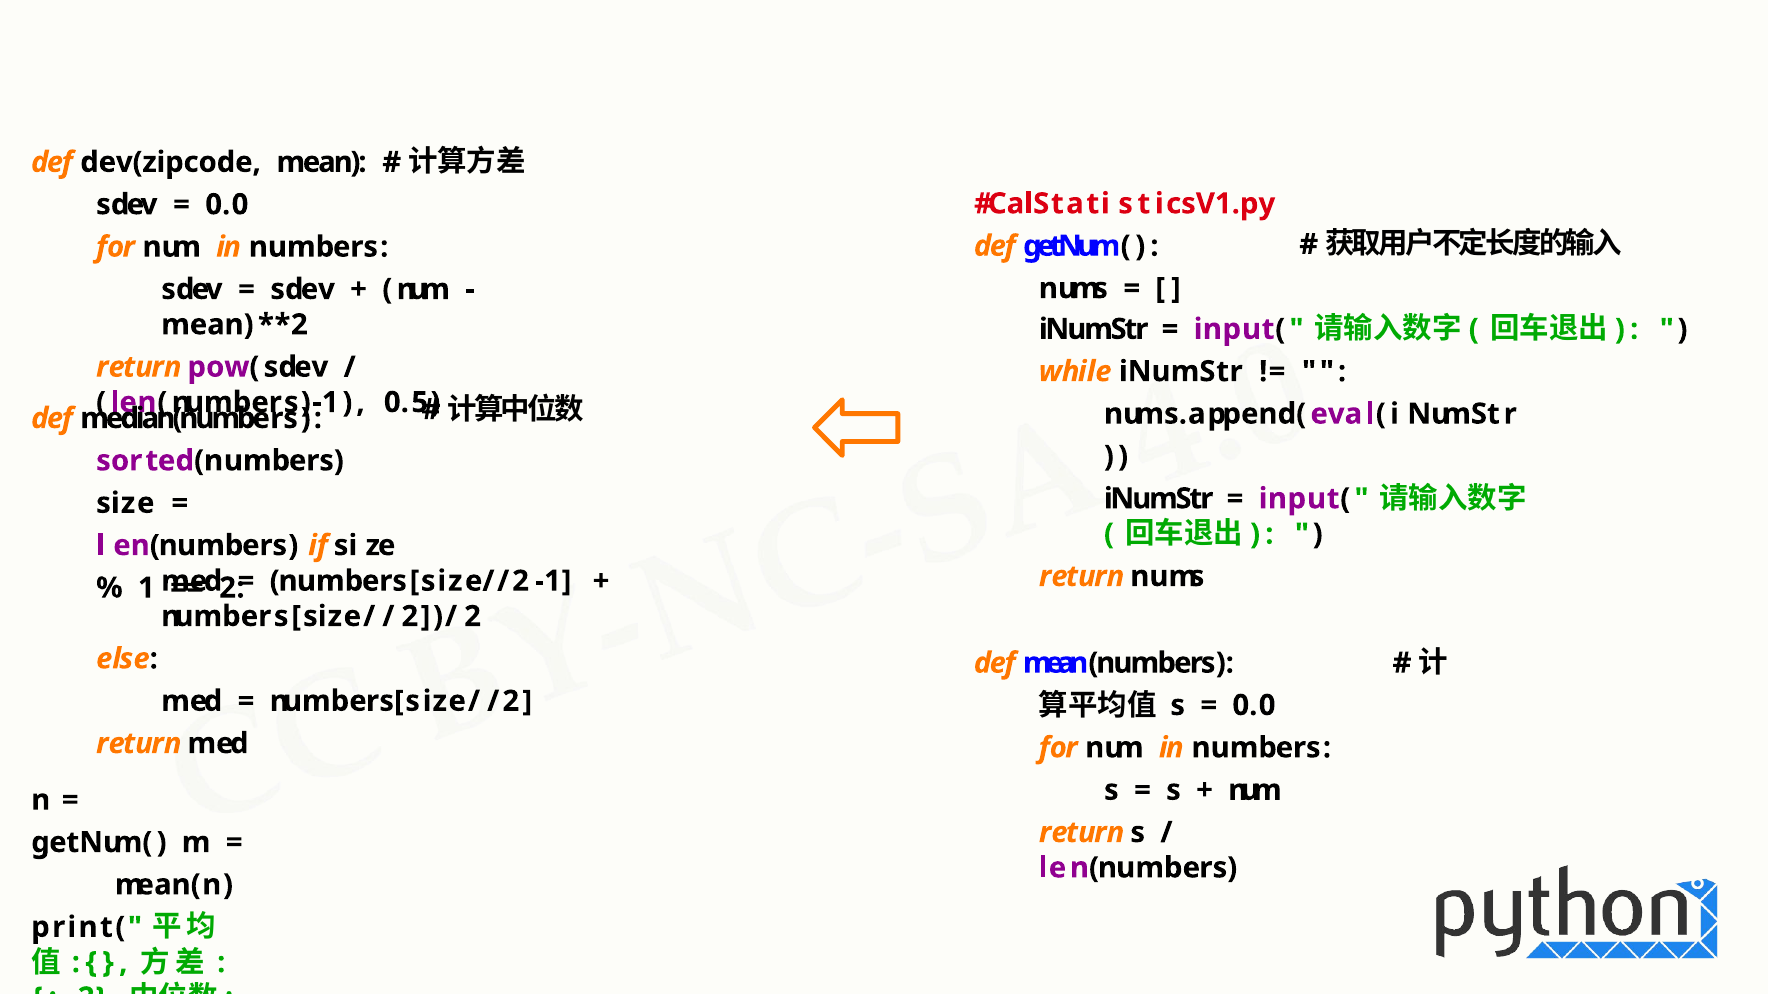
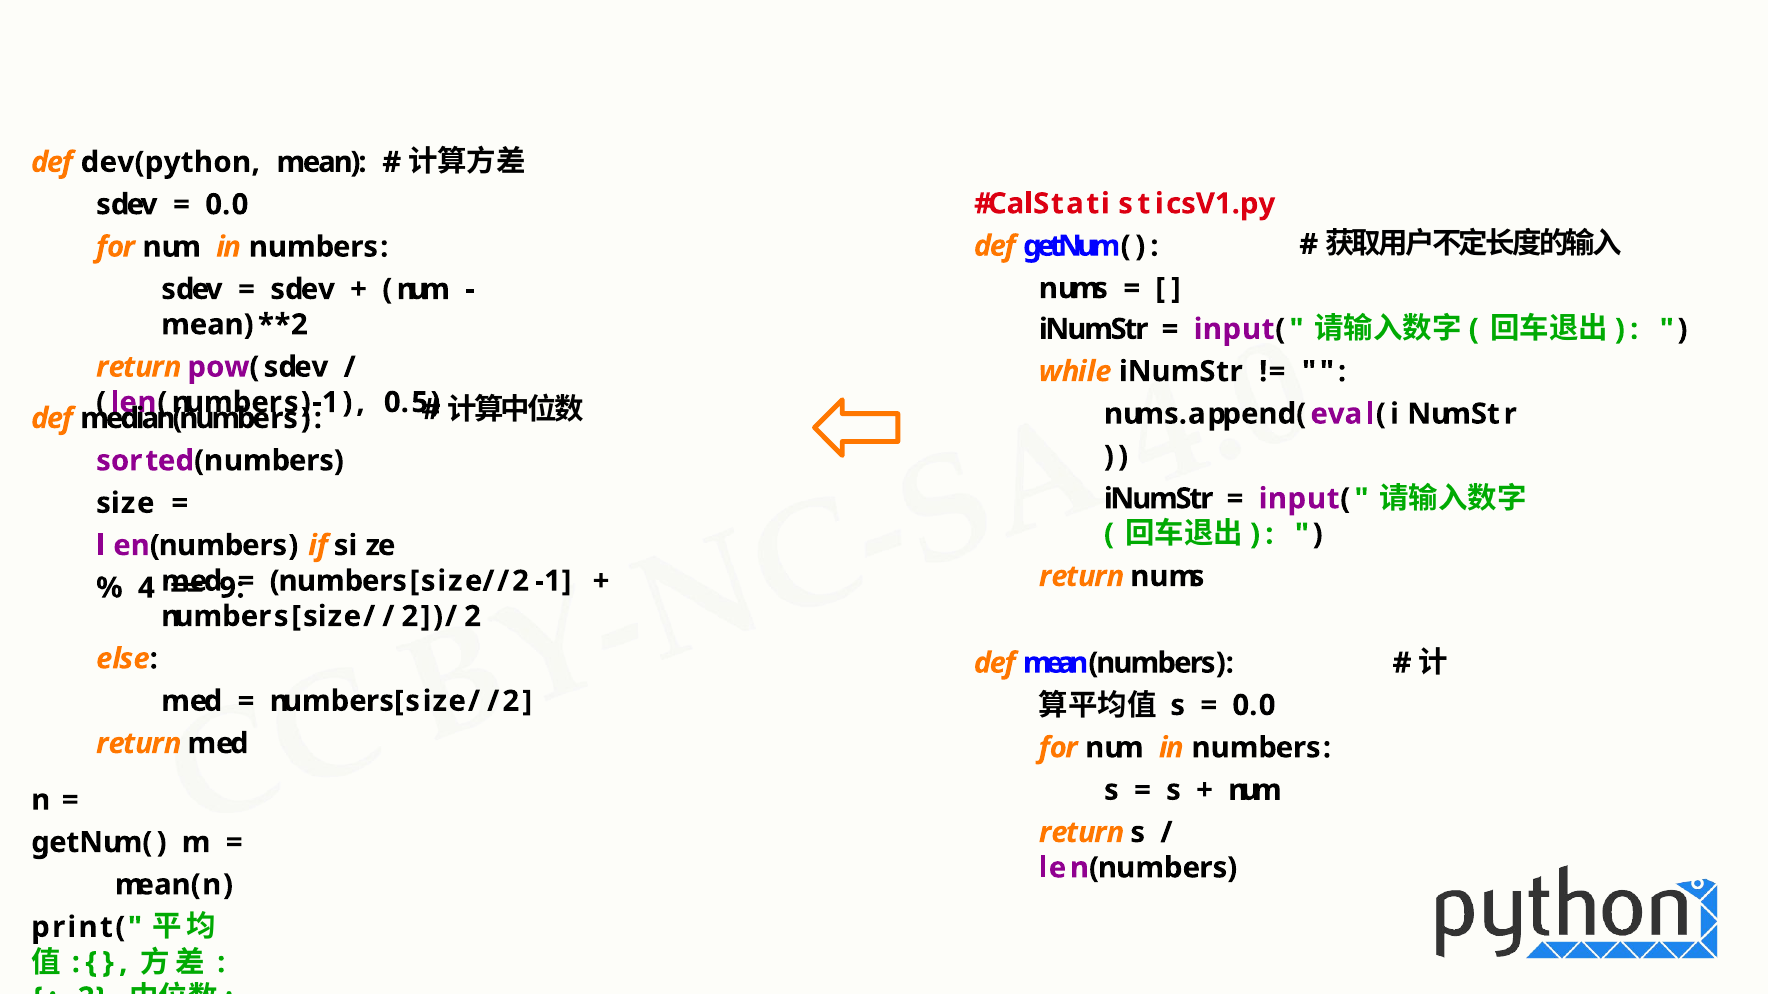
dev(zipcode: dev(zipcode -> dev(python
1: 1 -> 4
2: 2 -> 9
